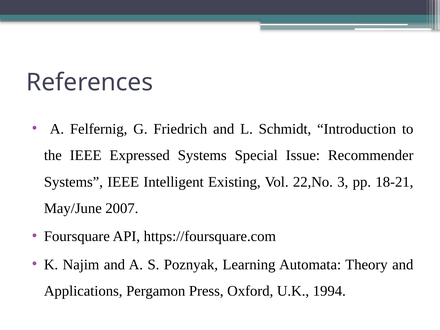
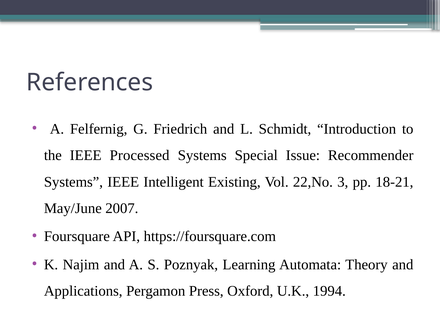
Expressed: Expressed -> Processed
